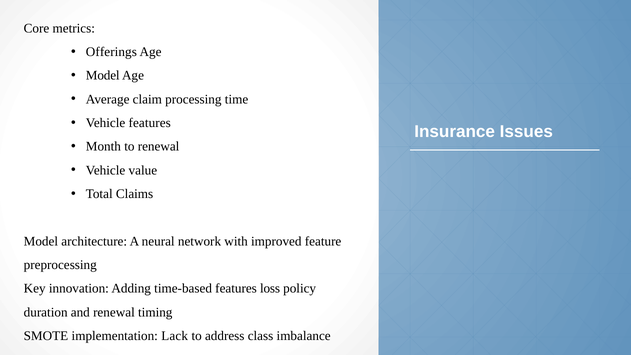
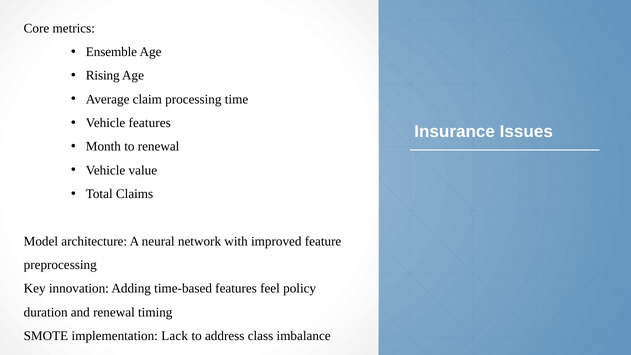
Offerings: Offerings -> Ensemble
Model at (103, 76): Model -> Rising
loss: loss -> feel
